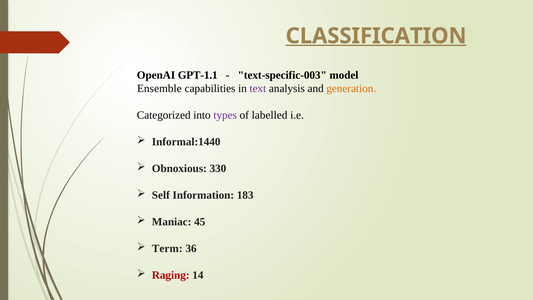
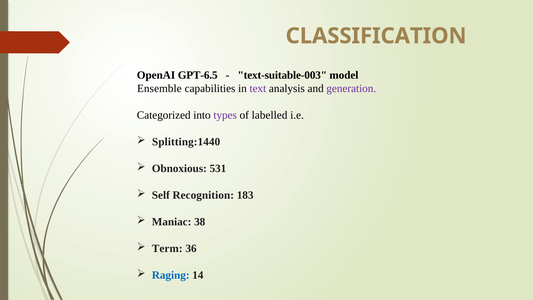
CLASSIFICATION underline: present -> none
GPT-1.1: GPT-1.1 -> GPT-6.5
text-specific-003: text-specific-003 -> text-suitable-003
generation colour: orange -> purple
Informal:1440: Informal:1440 -> Splitting:1440
330: 330 -> 531
Information: Information -> Recognition
45: 45 -> 38
Raging colour: red -> blue
